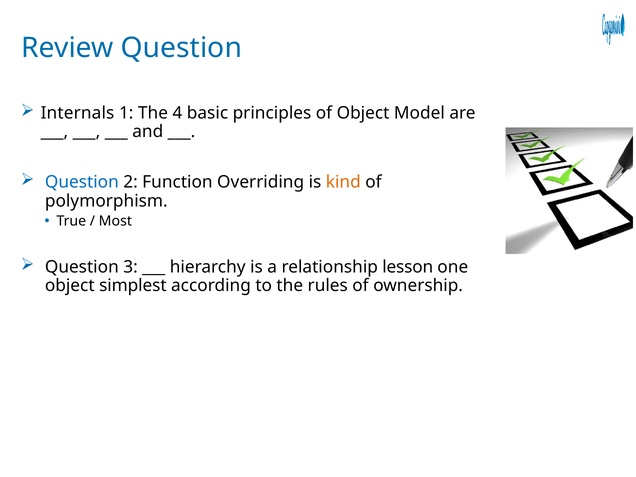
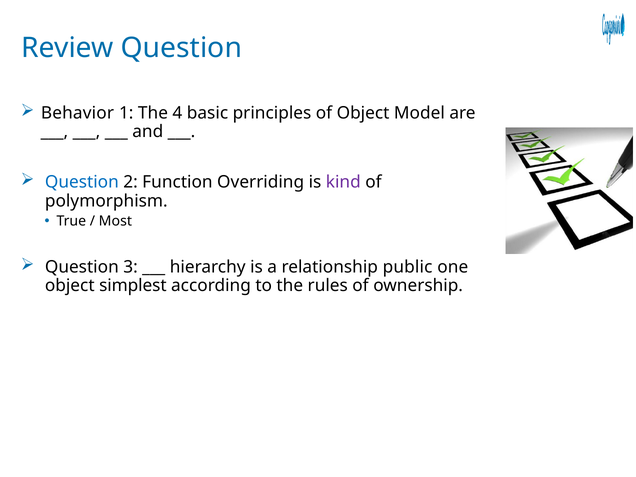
Internals: Internals -> Behavior
kind colour: orange -> purple
lesson: lesson -> public
